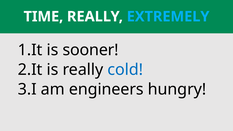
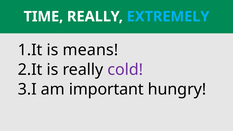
sooner: sooner -> means
cold colour: blue -> purple
engineers: engineers -> important
